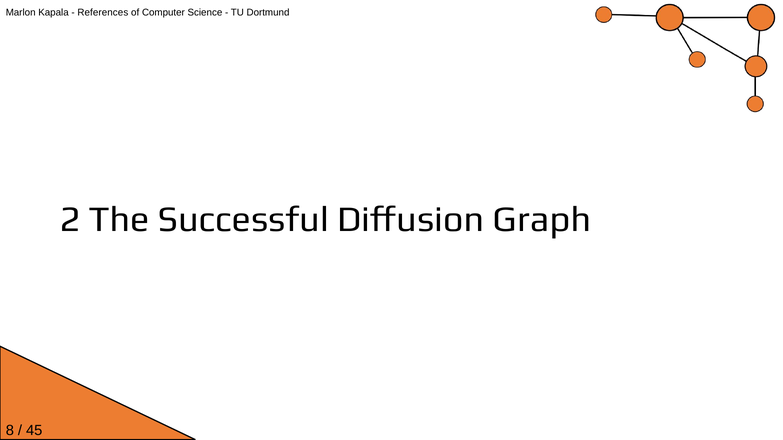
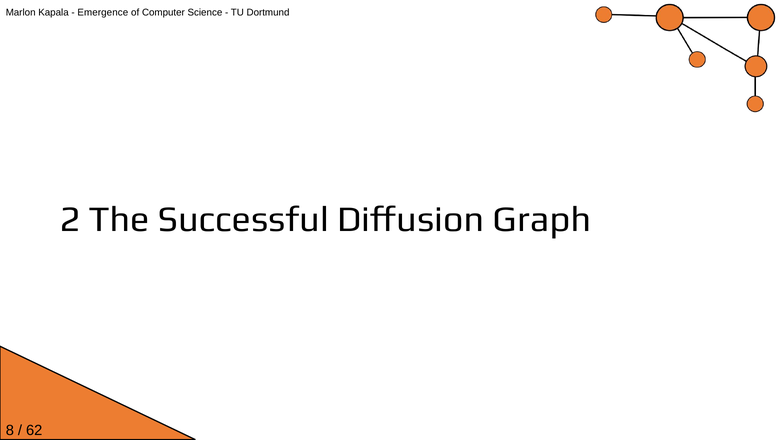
References: References -> Emergence
45: 45 -> 62
